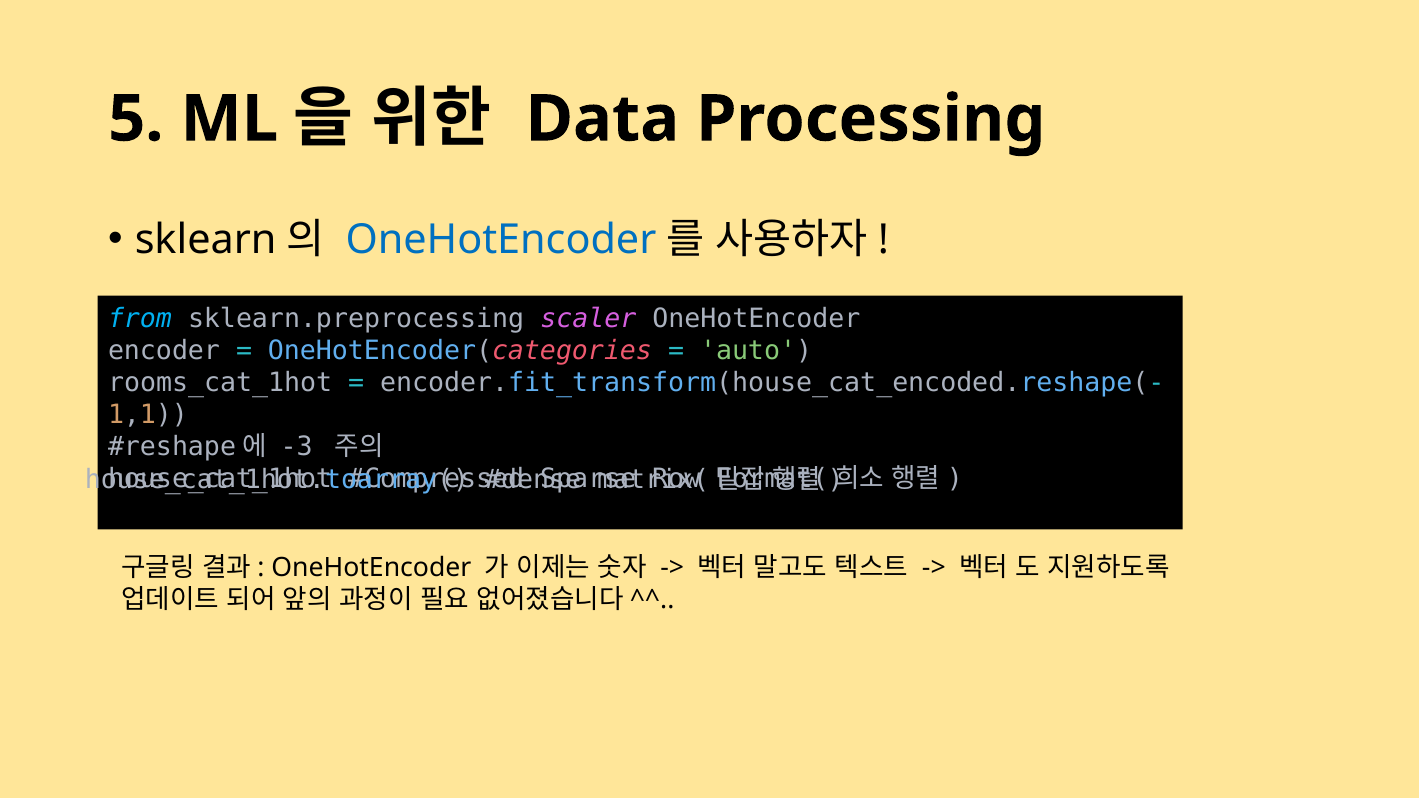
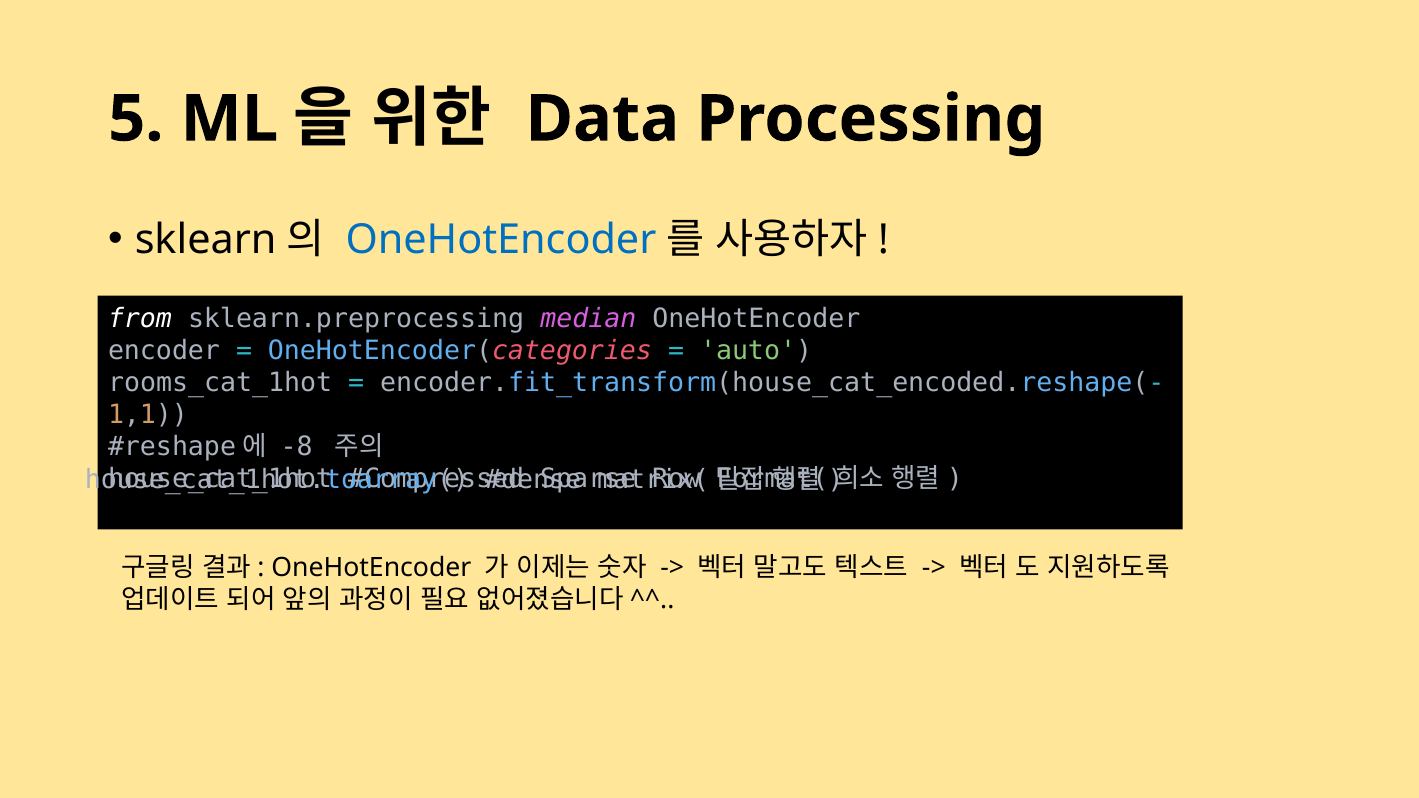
from colour: light blue -> white
scaler: scaler -> median
-3: -3 -> -8
